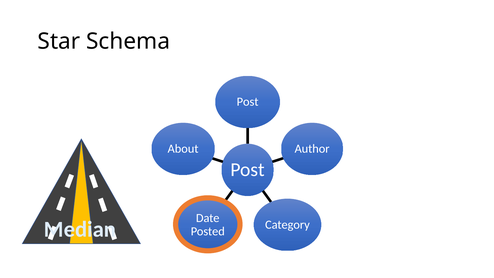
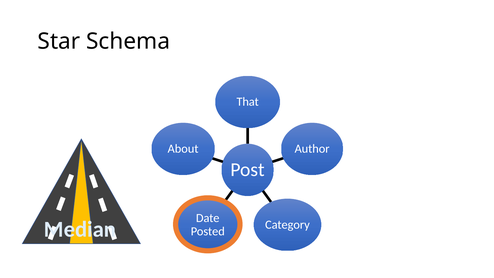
Post at (248, 102): Post -> That
